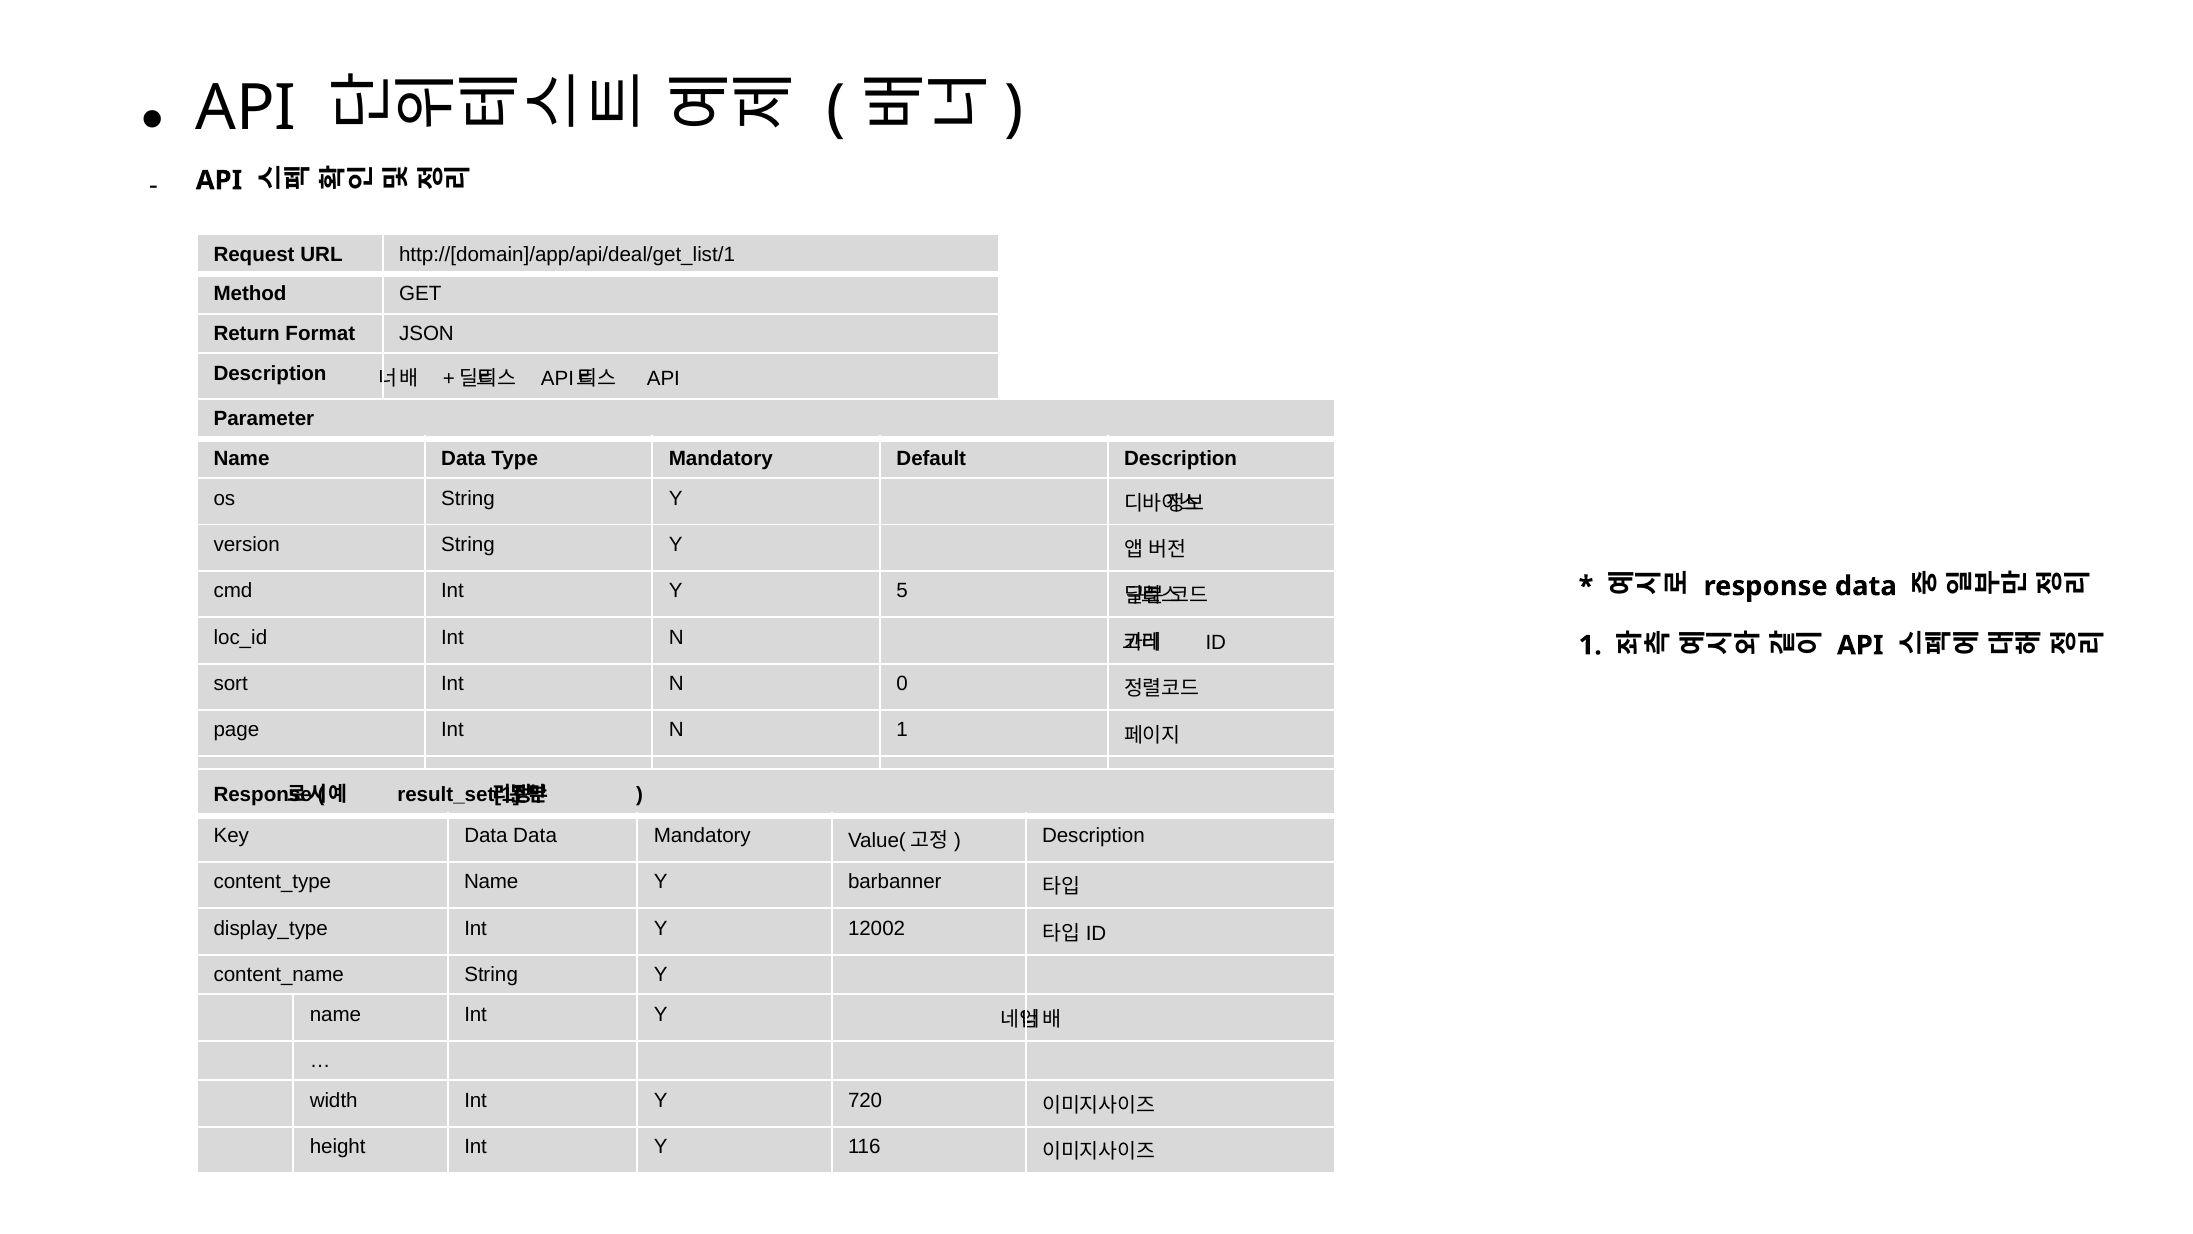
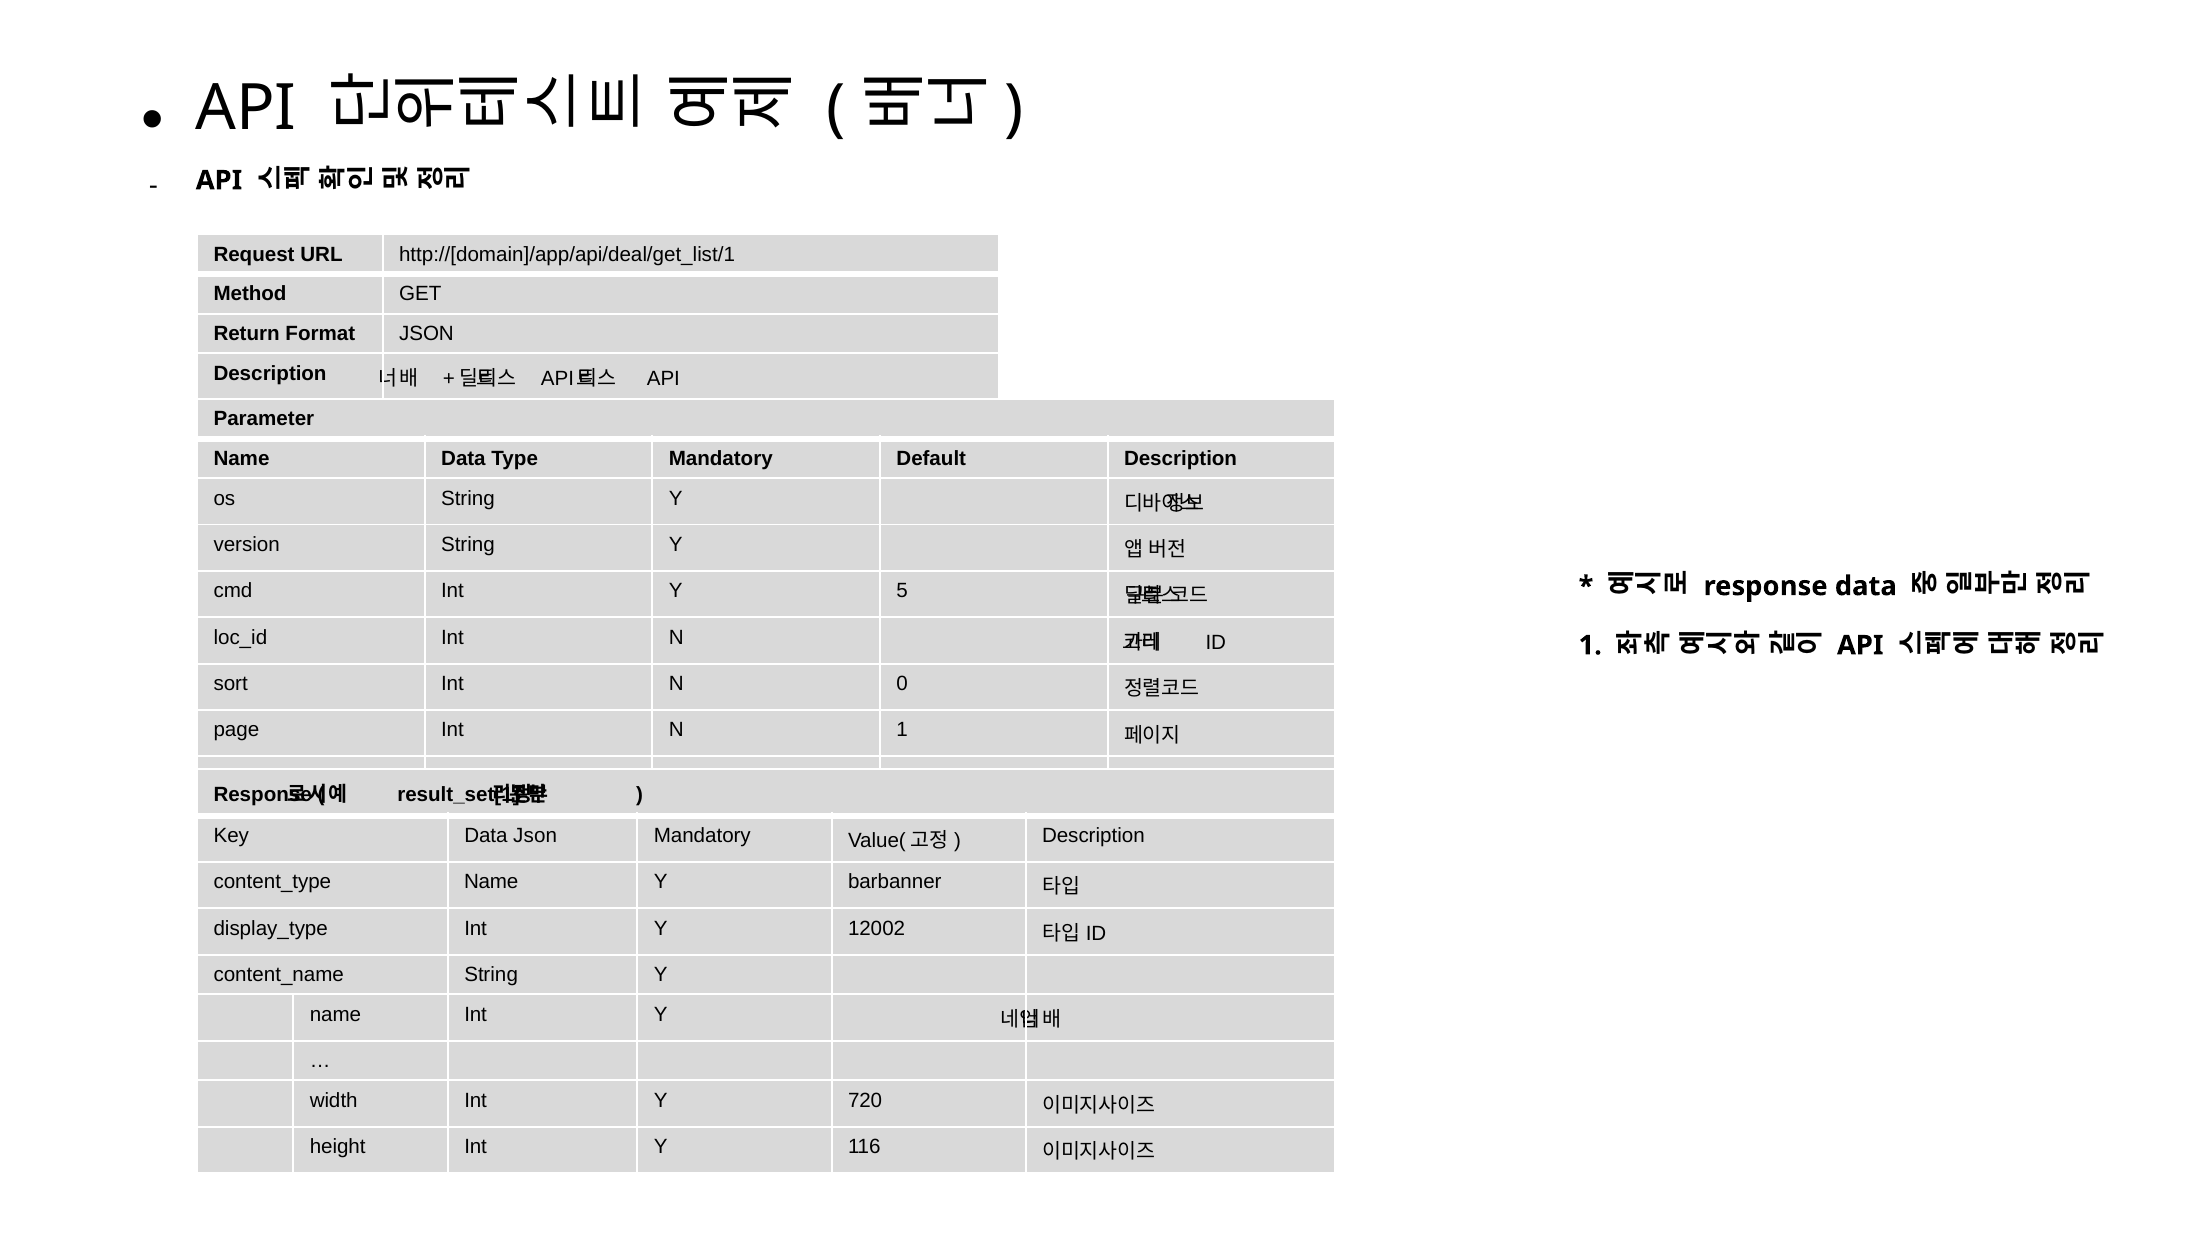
Data Data: Data -> Json
